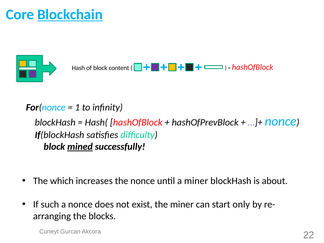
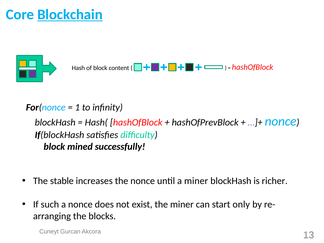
mined underline: present -> none
which: which -> stable
about: about -> richer
22: 22 -> 13
